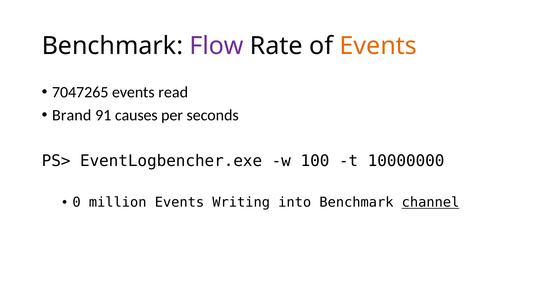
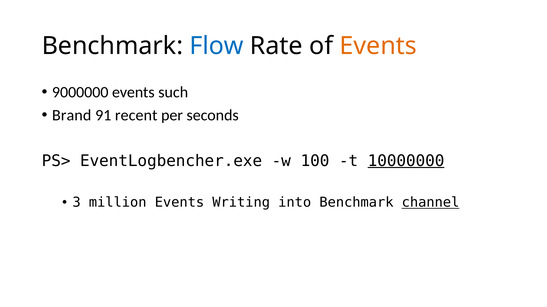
Flow colour: purple -> blue
7047265: 7047265 -> 9000000
read: read -> such
causes: causes -> recent
10000000 underline: none -> present
0: 0 -> 3
